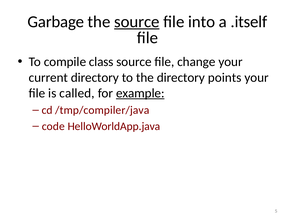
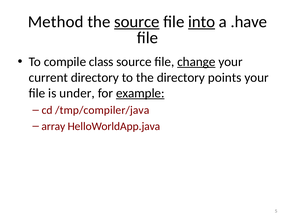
Garbage: Garbage -> Method
into underline: none -> present
.itself: .itself -> .have
change underline: none -> present
called: called -> under
code: code -> array
